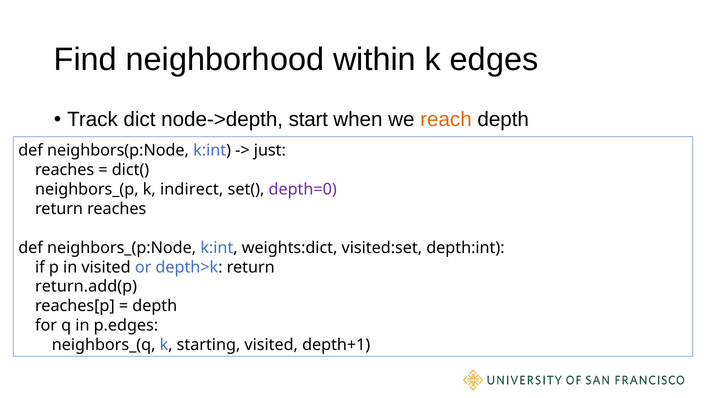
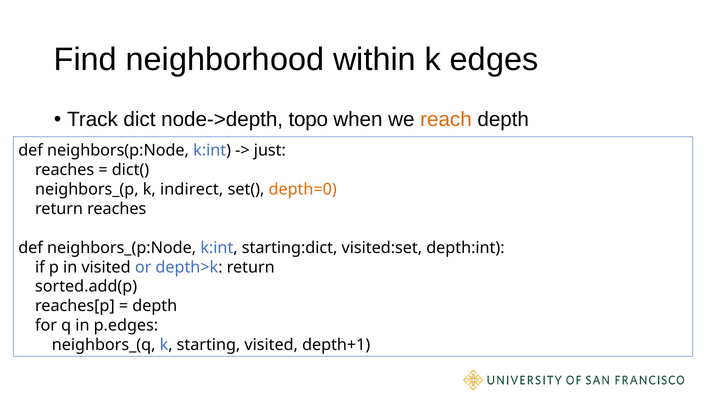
start: start -> topo
depth=0 colour: purple -> orange
weights:dict: weights:dict -> starting:dict
return.add(p: return.add(p -> sorted.add(p
